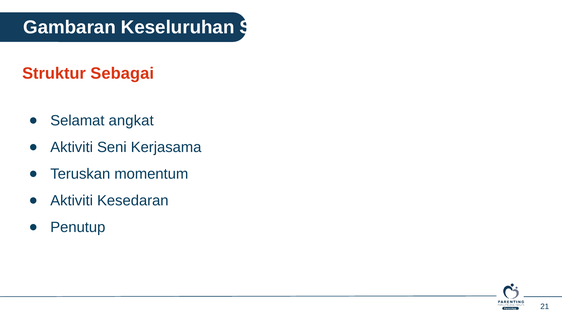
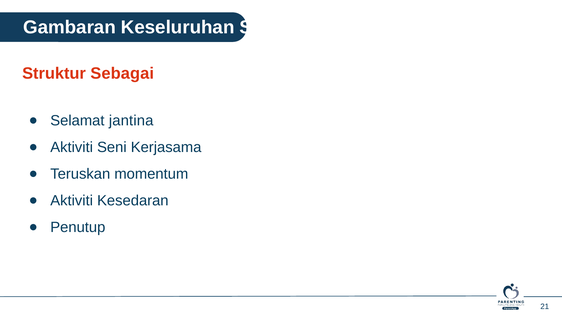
angkat: angkat -> jantina
